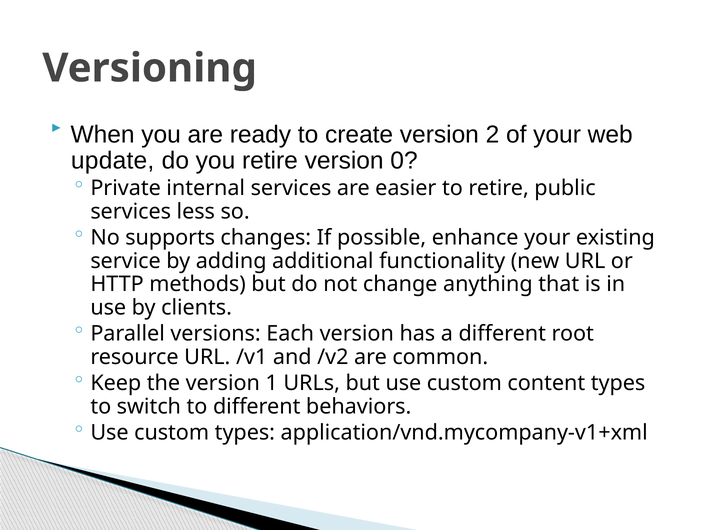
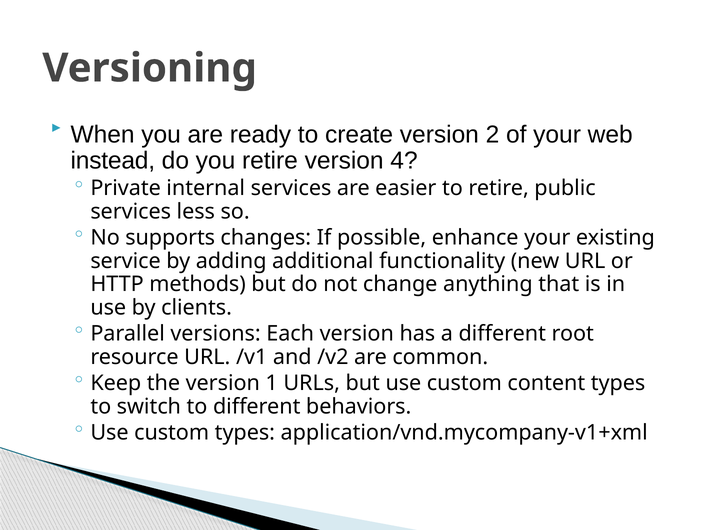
update: update -> instead
0: 0 -> 4
